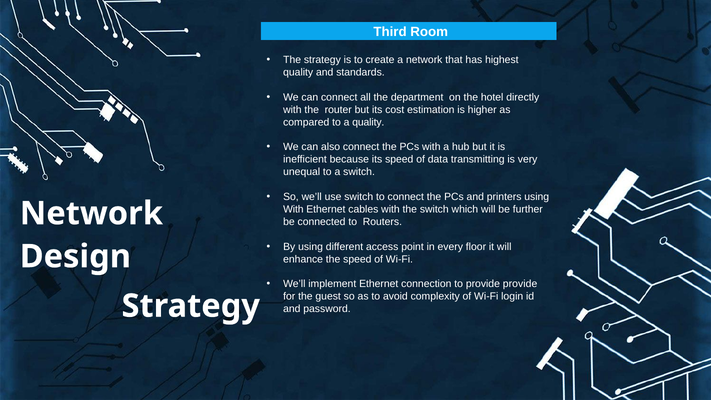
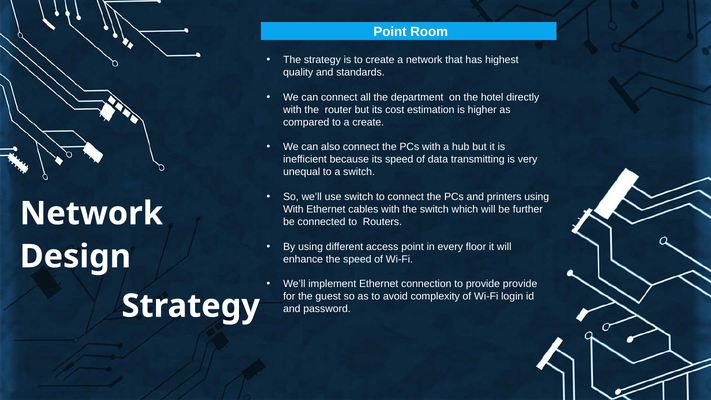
Third at (390, 32): Third -> Point
a quality: quality -> create
